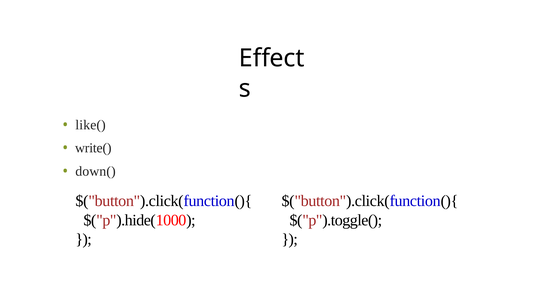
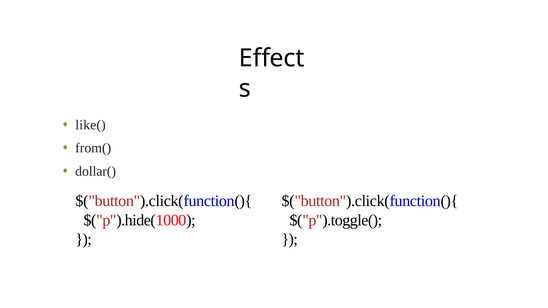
write(: write( -> from(
down(: down( -> dollar(
